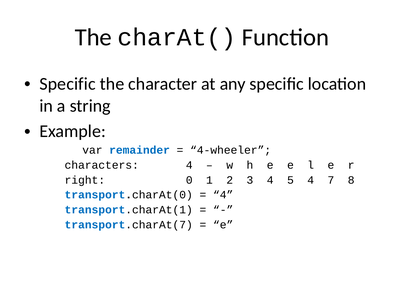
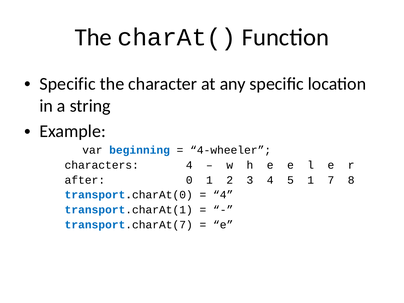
remainder: remainder -> beginning
right: right -> after
5 4: 4 -> 1
